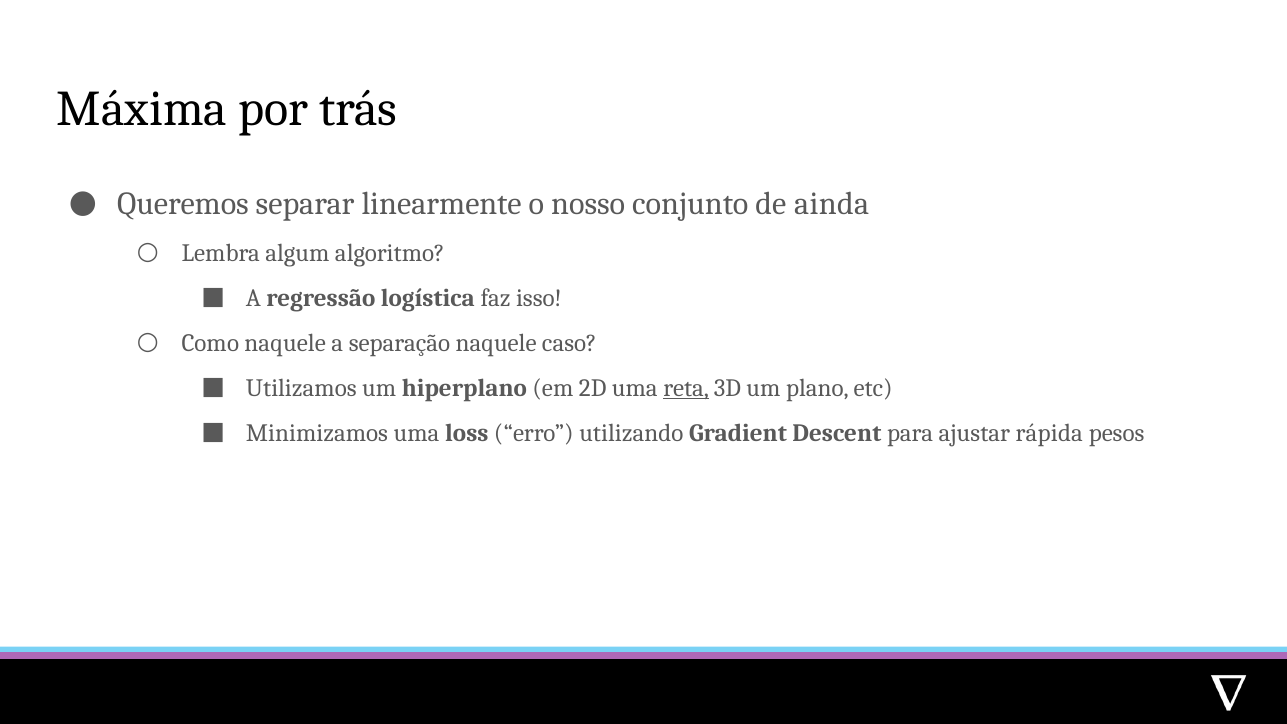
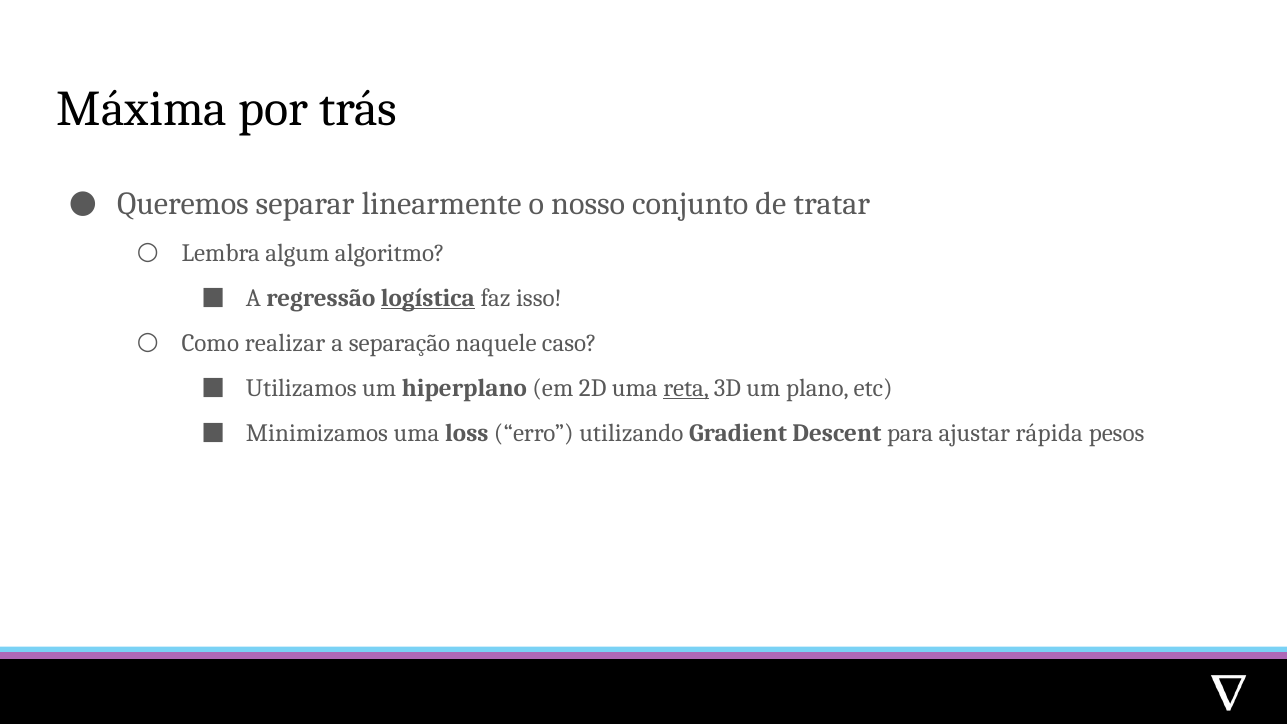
ainda: ainda -> tratar
logística underline: none -> present
Como naquele: naquele -> realizar
